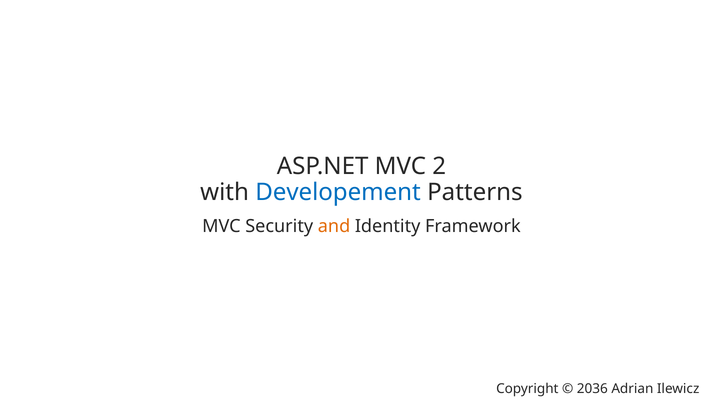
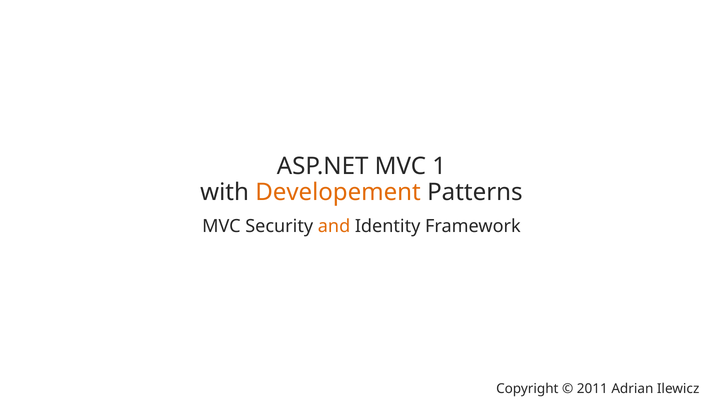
2: 2 -> 1
Developement colour: blue -> orange
2036: 2036 -> 2011
